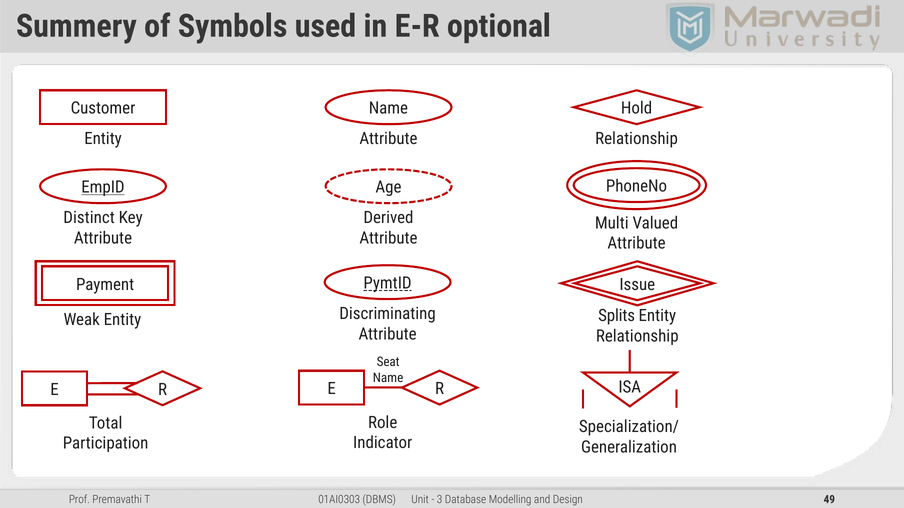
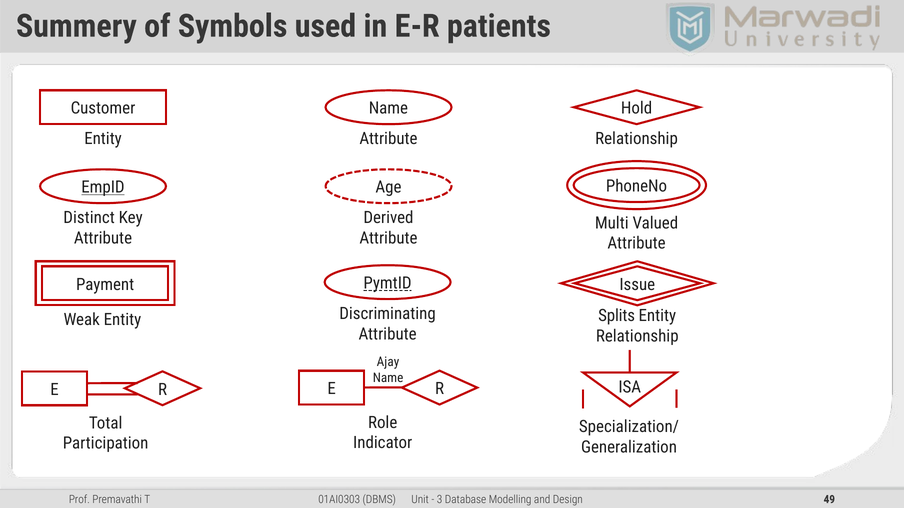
optional: optional -> patients
Seat: Seat -> Ajay
